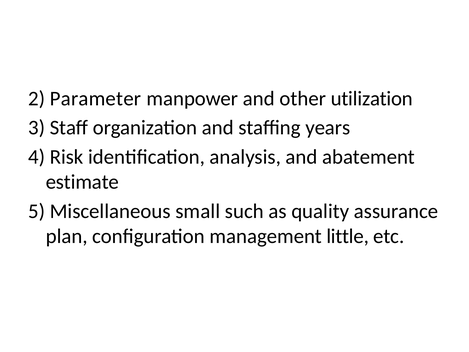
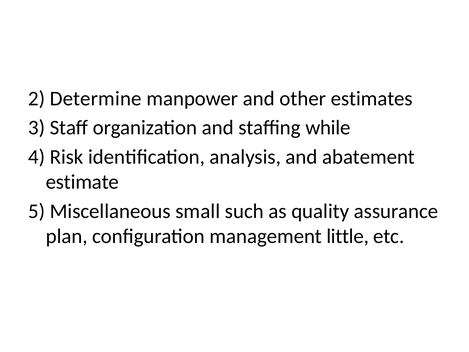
Parameter: Parameter -> Determine
utilization: utilization -> estimates
years: years -> while
